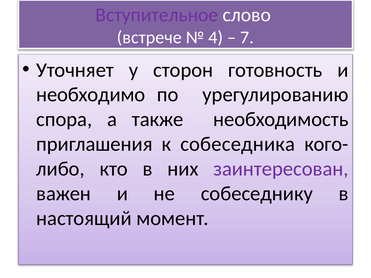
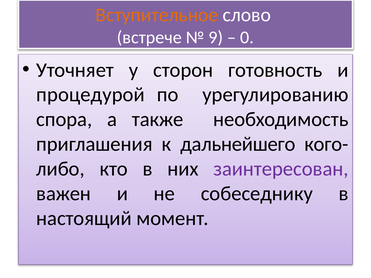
Вступительное colour: purple -> orange
4: 4 -> 9
7: 7 -> 0
необходимо: необходимо -> процедурой
собеседника: собеседника -> дальнейшего
